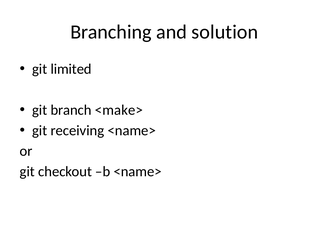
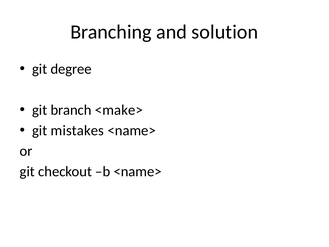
limited: limited -> degree
receiving: receiving -> mistakes
